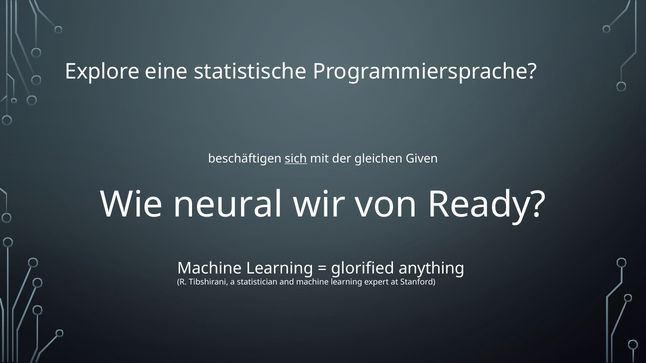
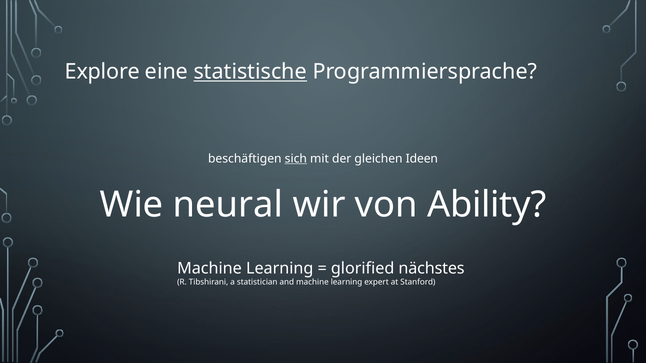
statistische underline: none -> present
Given: Given -> Ideen
Ready: Ready -> Ability
anything: anything -> nächstes
